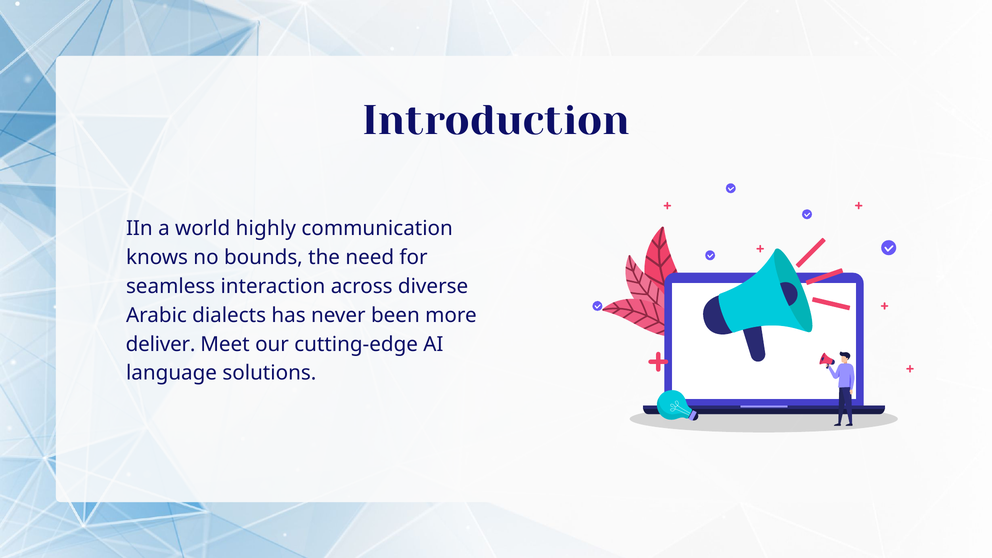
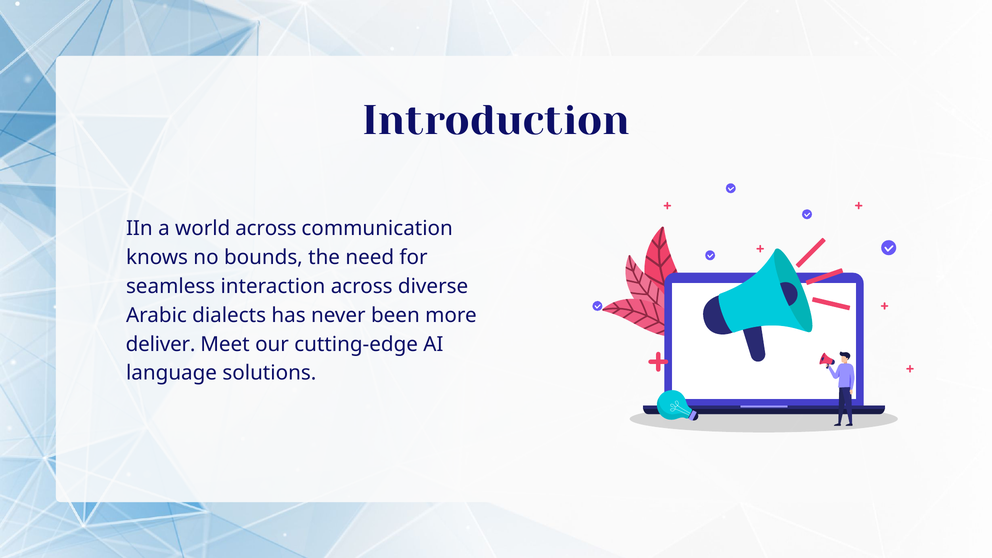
world highly: highly -> across
